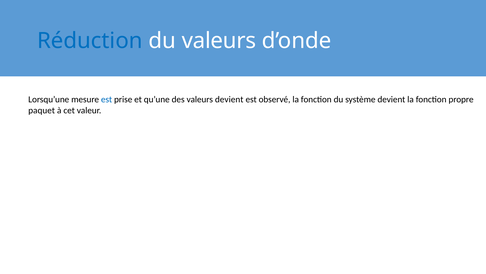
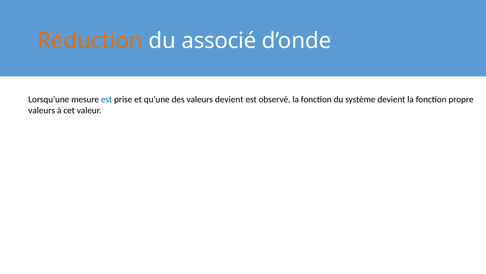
Réduction colour: blue -> orange
du valeurs: valeurs -> associé
paquet at (42, 110): paquet -> valeurs
